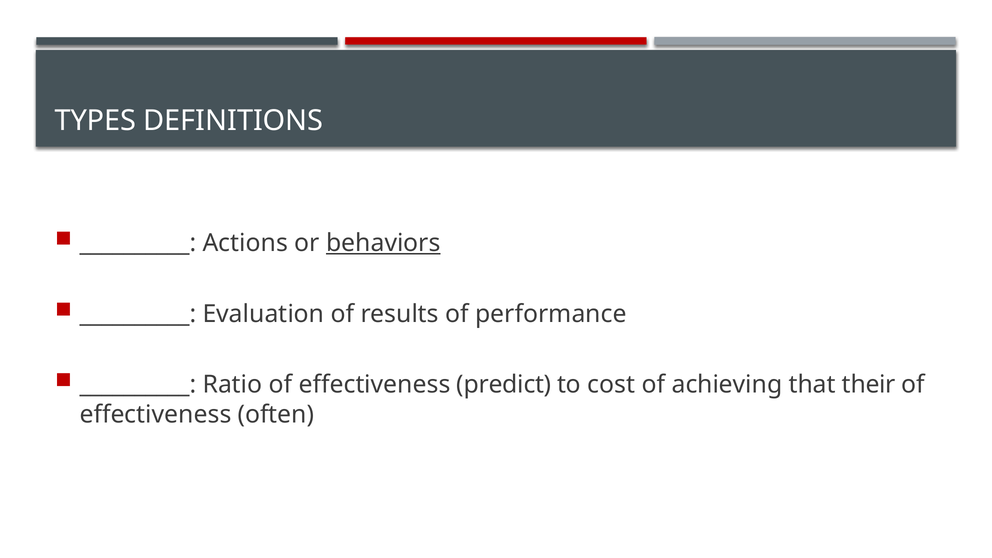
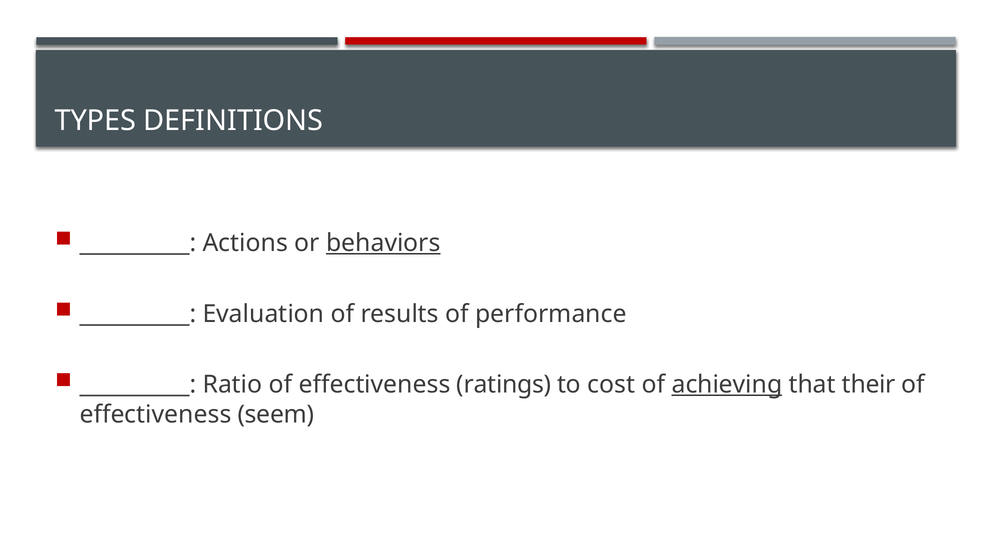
predict: predict -> ratings
achieving underline: none -> present
often: often -> seem
